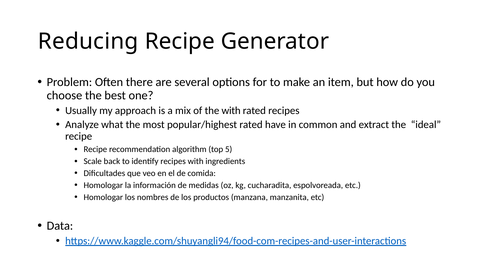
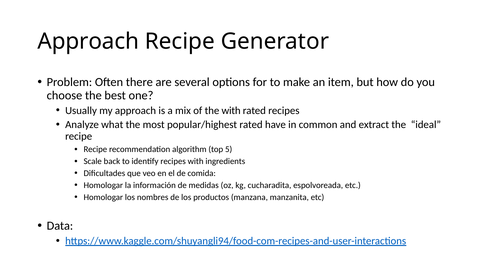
Reducing at (88, 41): Reducing -> Approach
